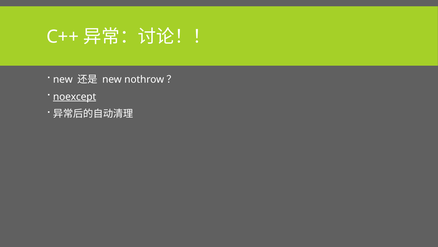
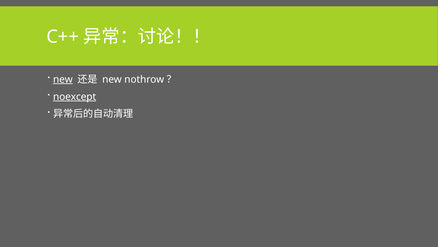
new at (63, 79) underline: none -> present
